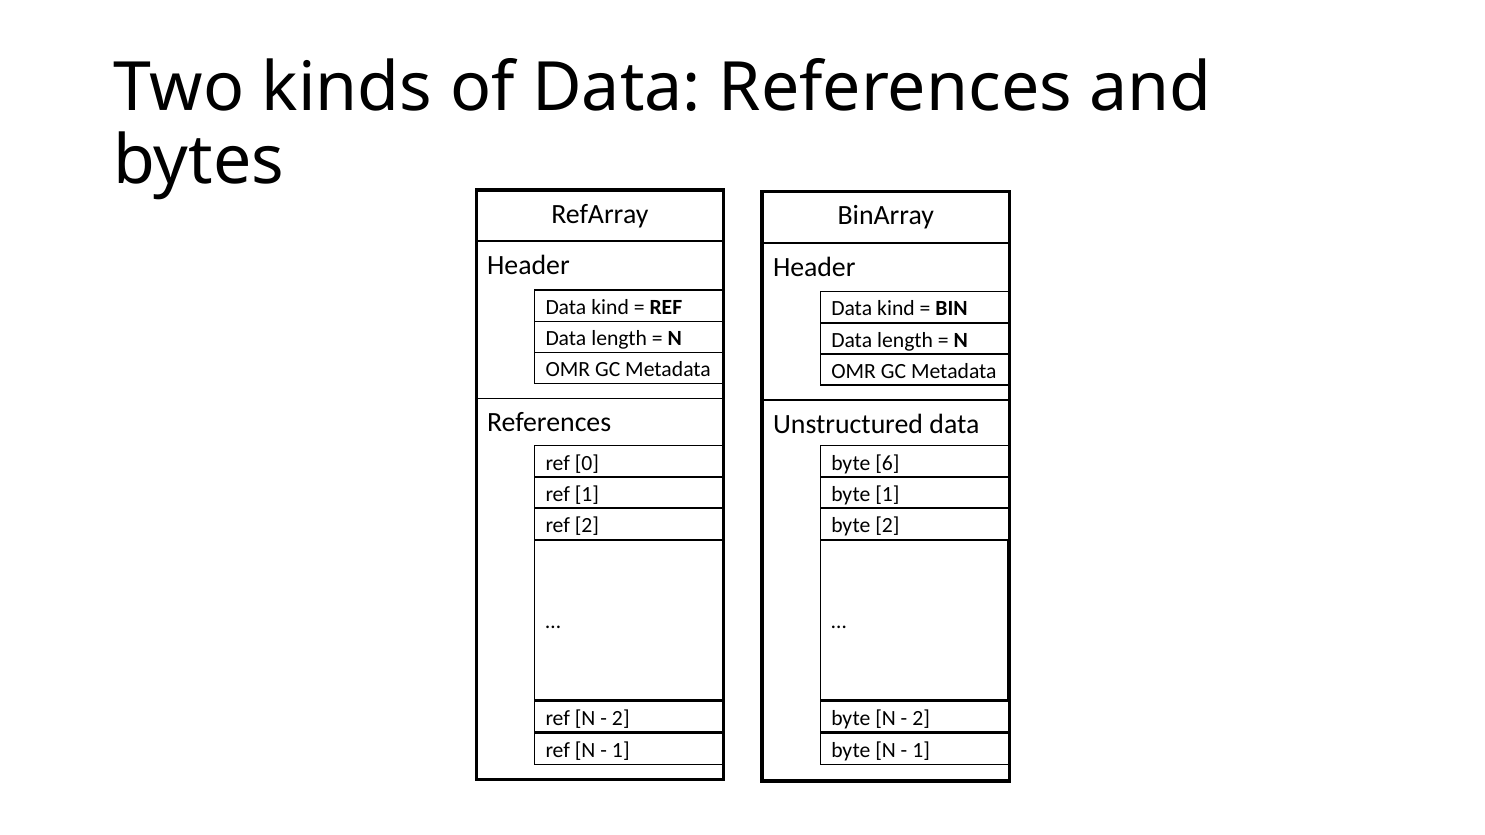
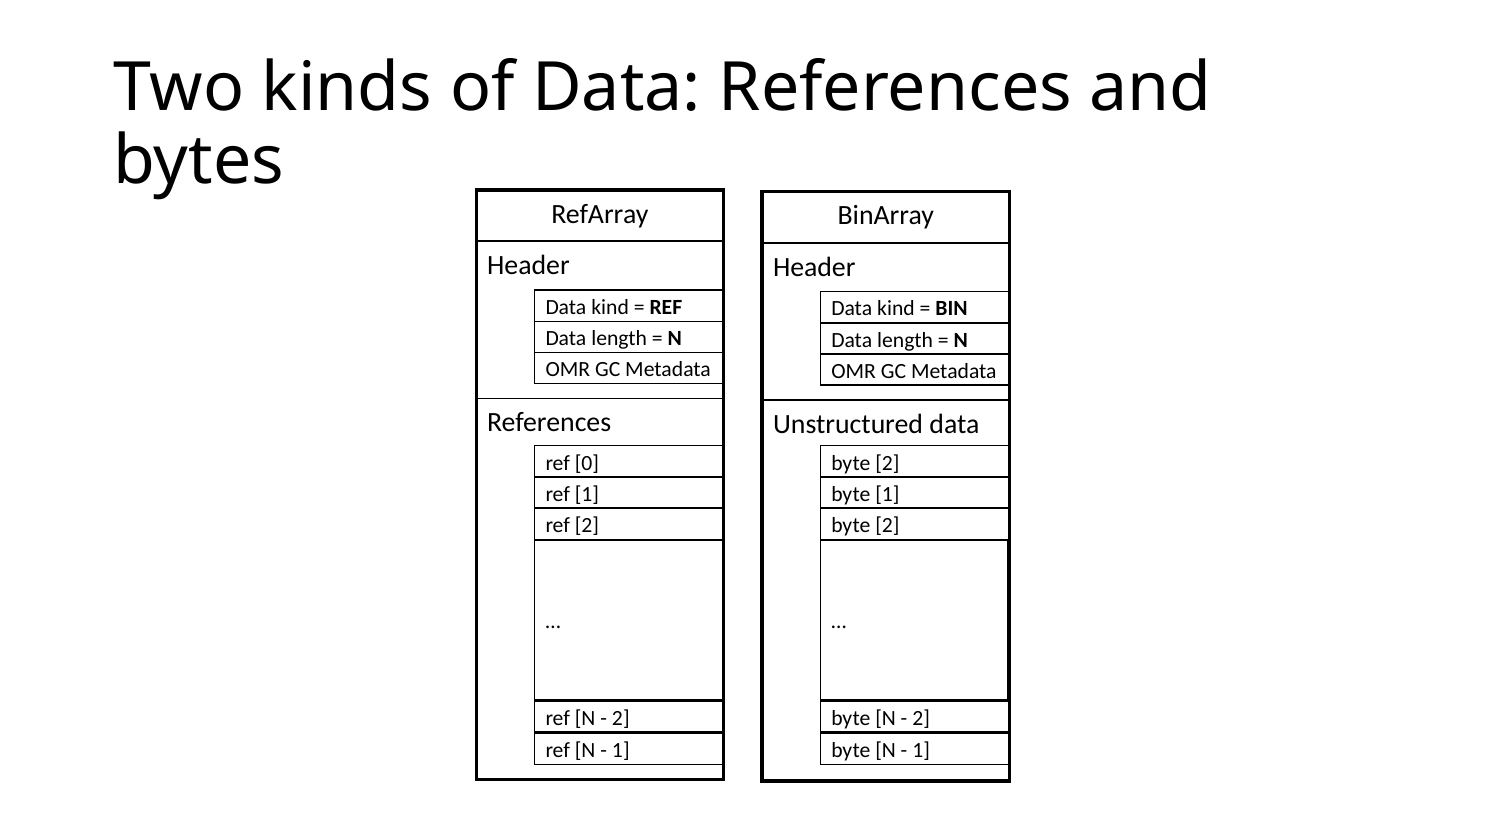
6 at (887, 463): 6 -> 2
